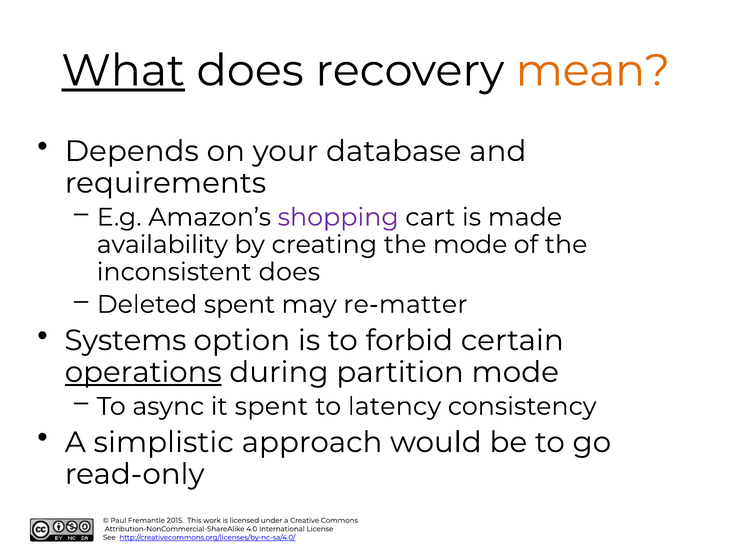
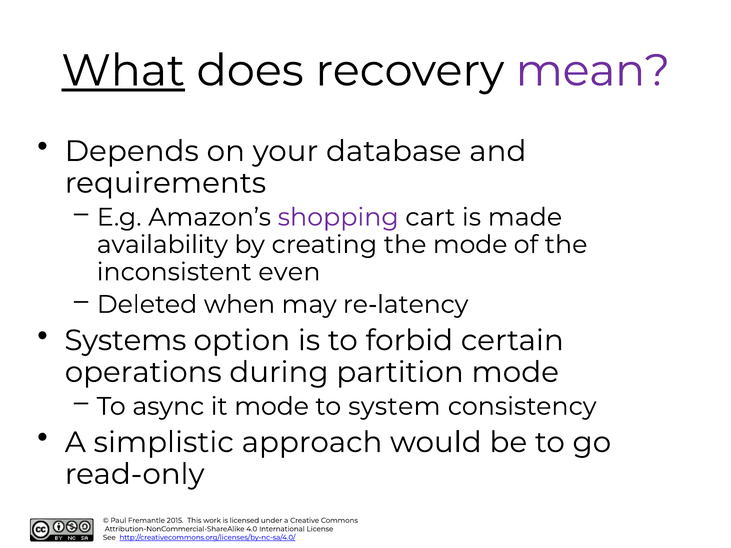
mean colour: orange -> purple
inconsistent does: does -> even
Deleted spent: spent -> when
re-matter: re-matter -> re-latency
operations underline: present -> none
it spent: spent -> mode
latency: latency -> system
